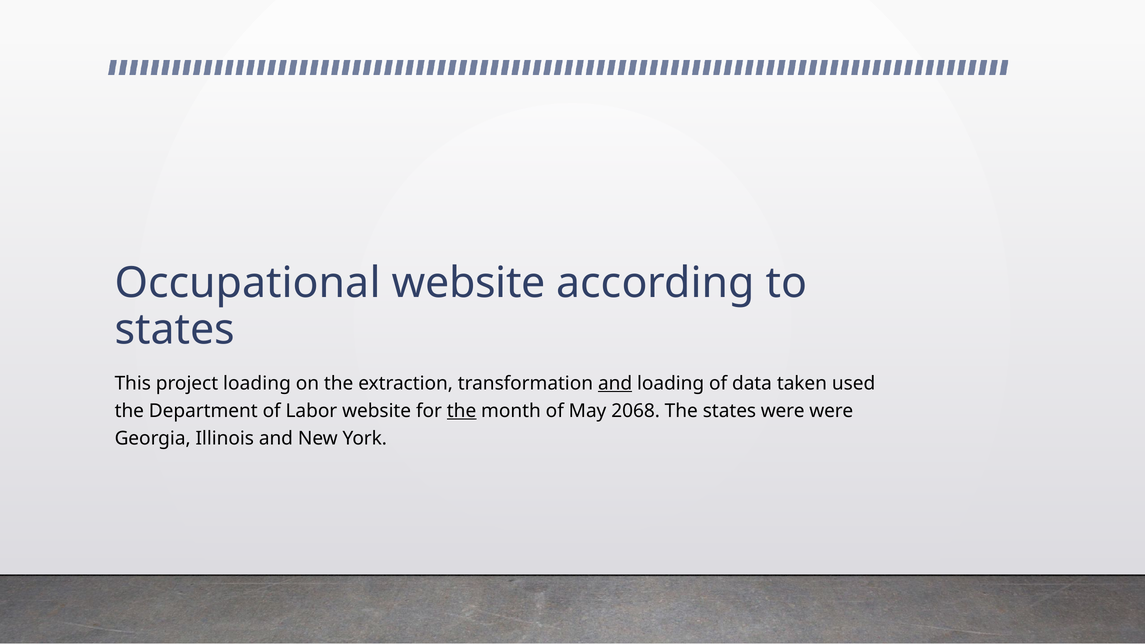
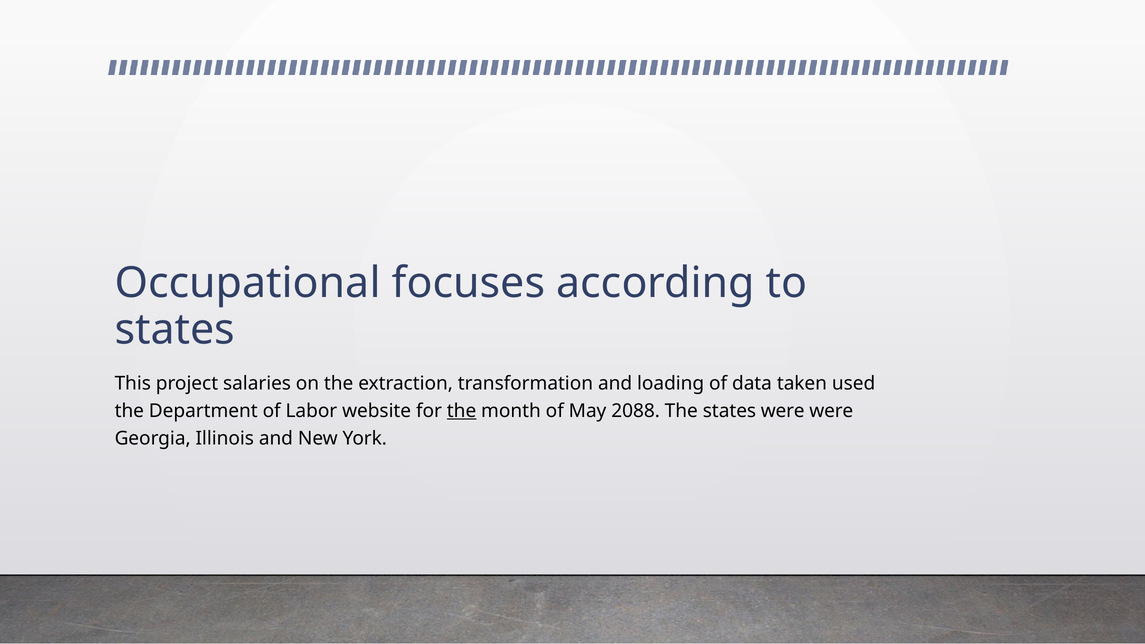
Occupational website: website -> focuses
project loading: loading -> salaries
and at (615, 383) underline: present -> none
2068: 2068 -> 2088
